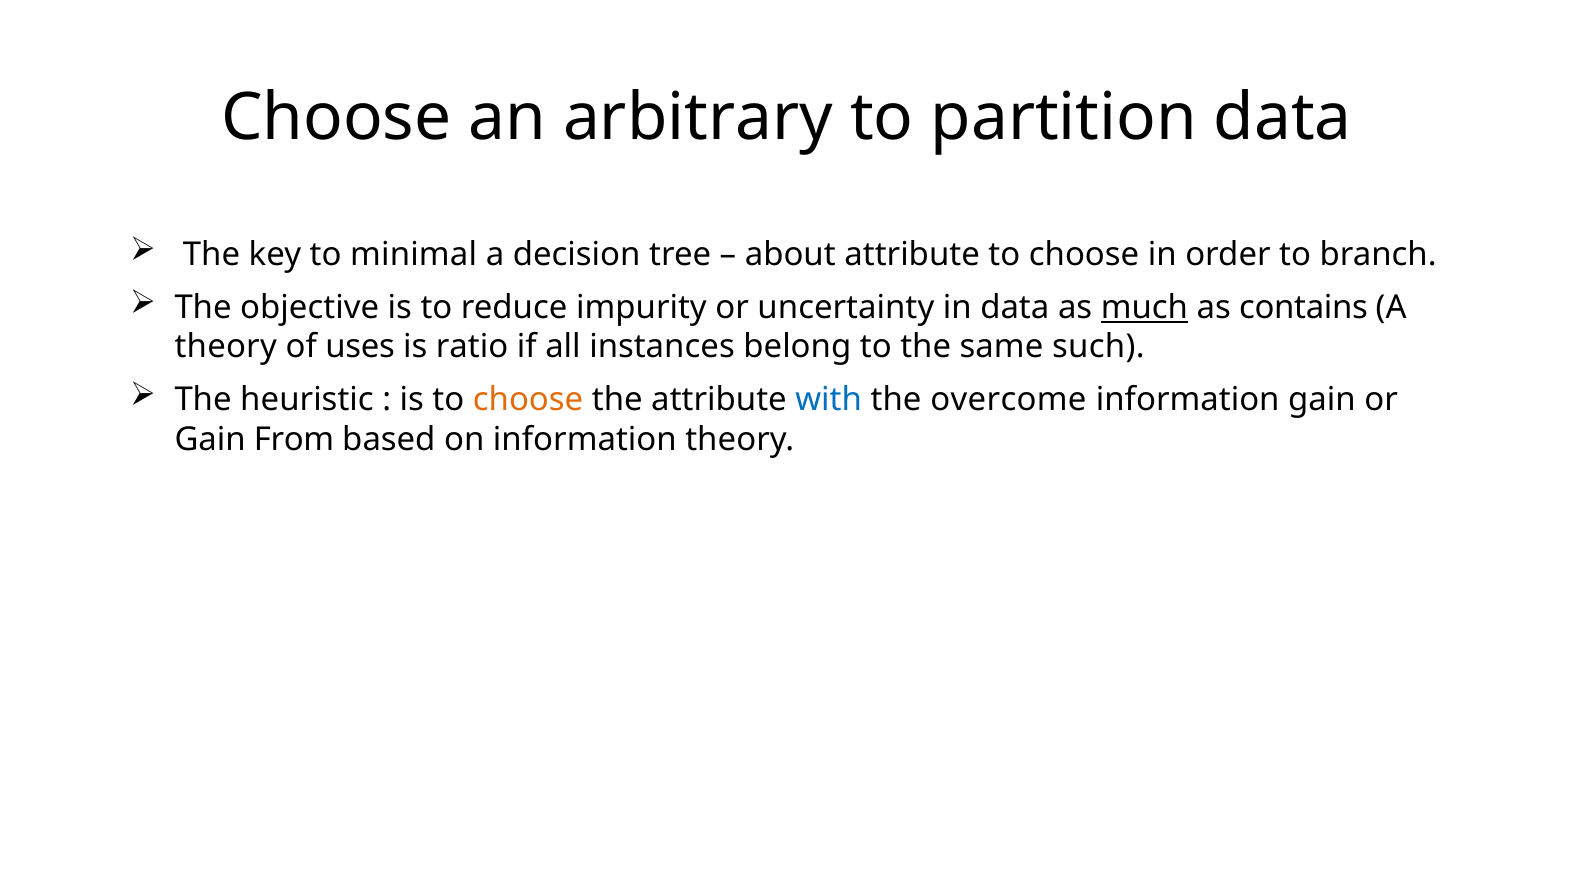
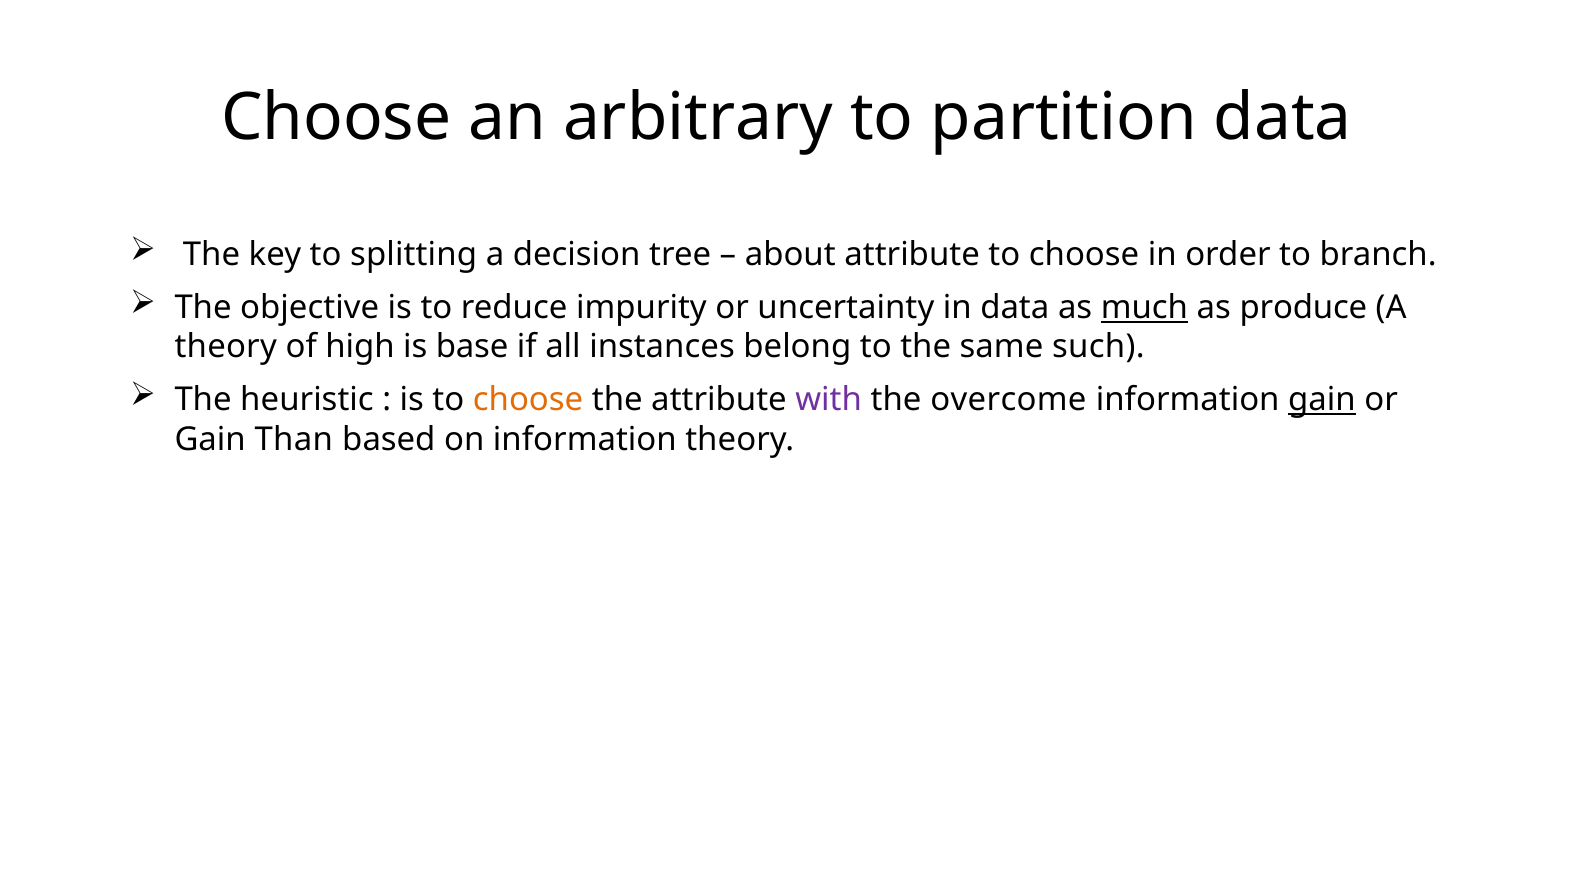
minimal: minimal -> splitting
contains: contains -> produce
uses: uses -> high
ratio: ratio -> base
with colour: blue -> purple
gain at (1322, 400) underline: none -> present
From: From -> Than
